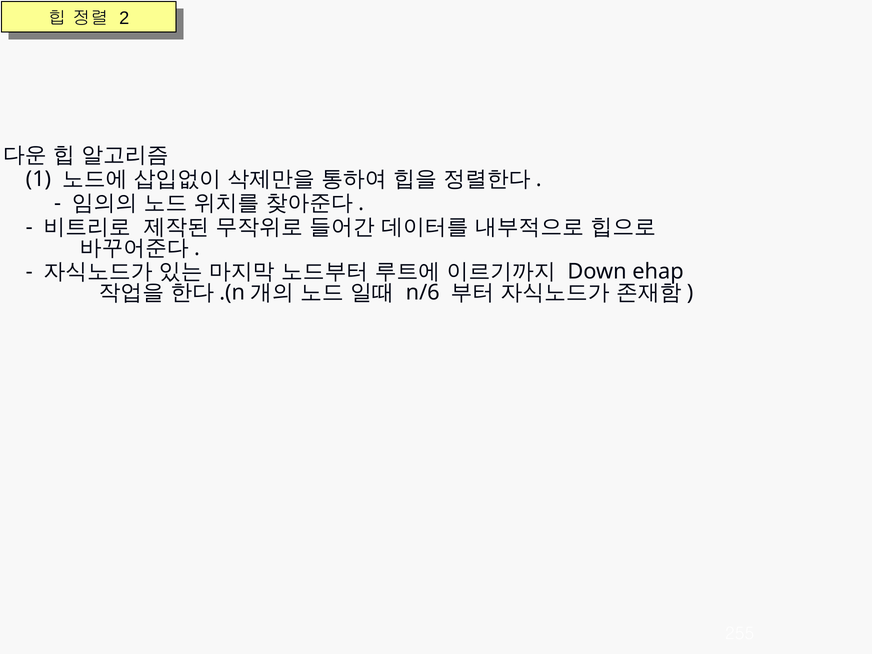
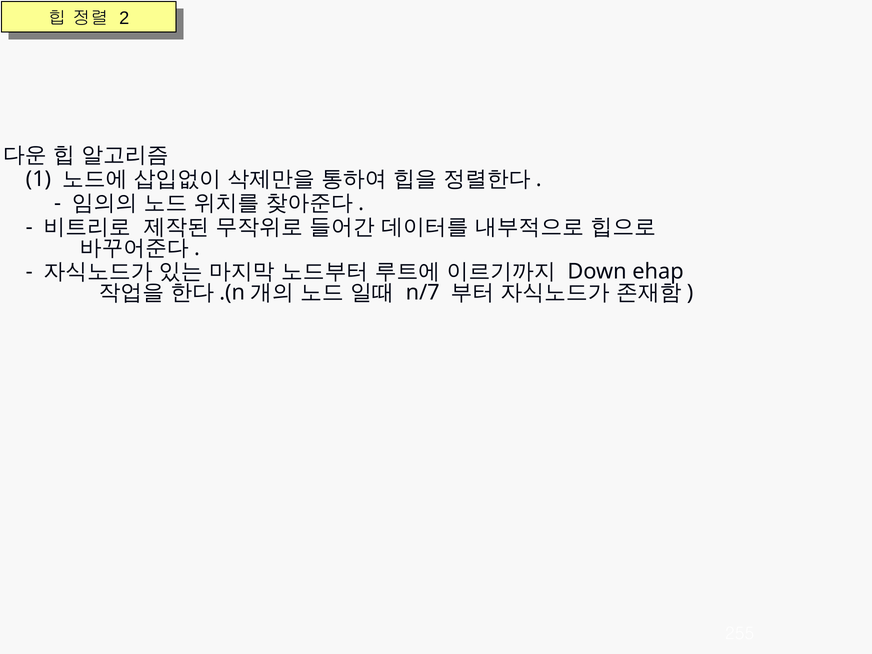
n/6: n/6 -> n/7
